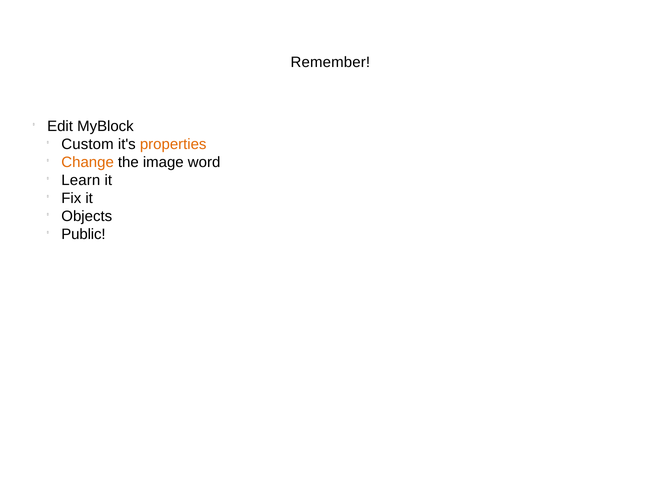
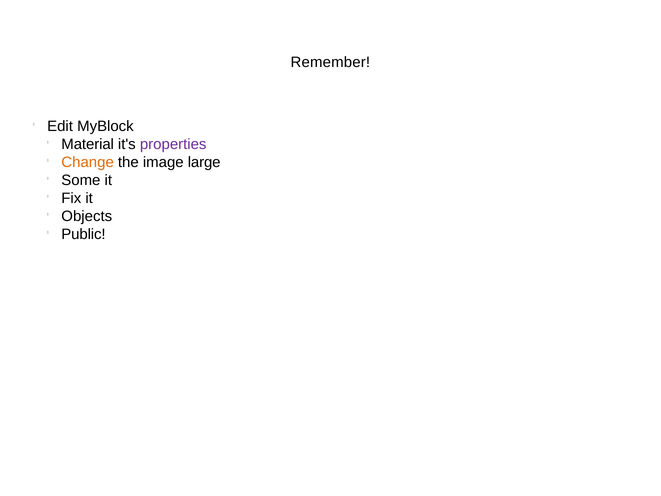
Custom: Custom -> Material
properties colour: orange -> purple
word: word -> large
Learn: Learn -> Some
